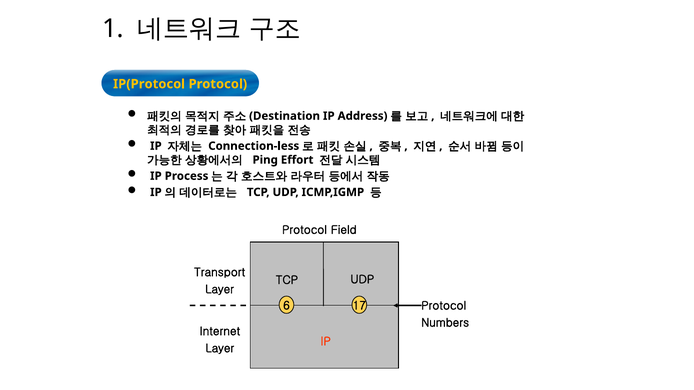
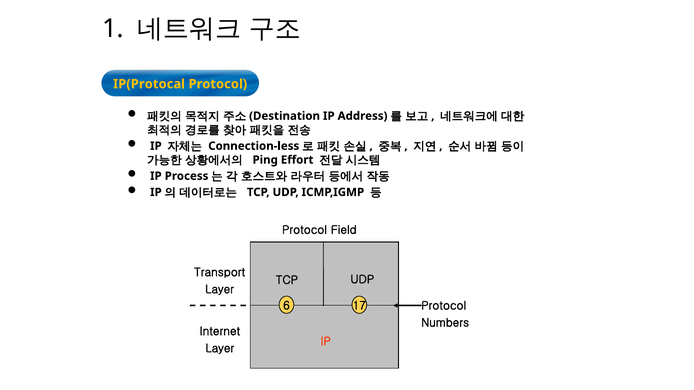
IP(Protocol: IP(Protocol -> IP(Protocal
